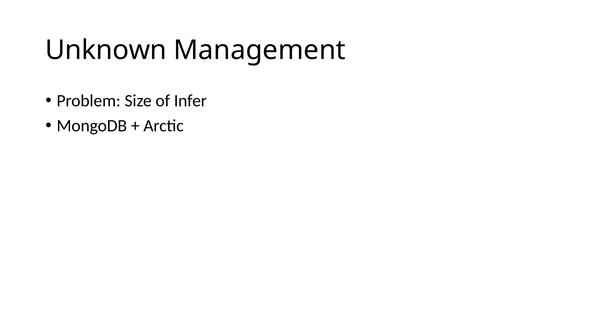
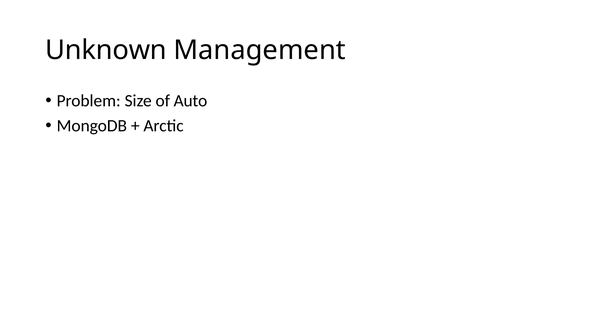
Infer: Infer -> Auto
